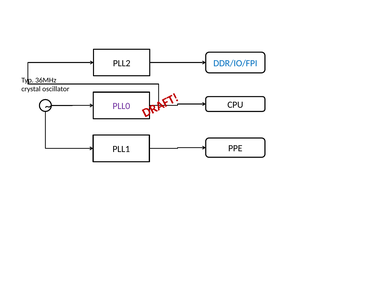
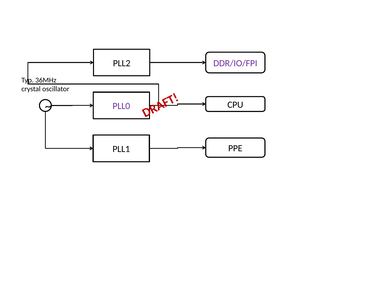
DDR/IO/FPI colour: blue -> purple
